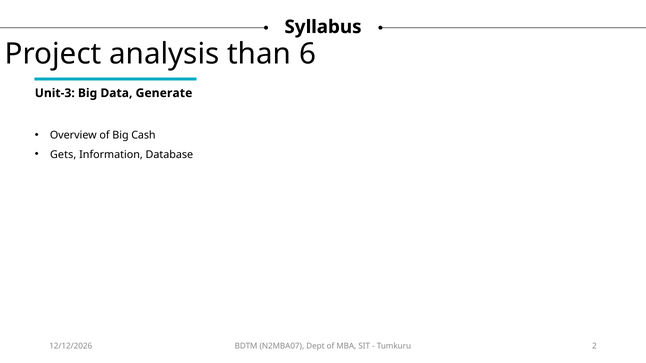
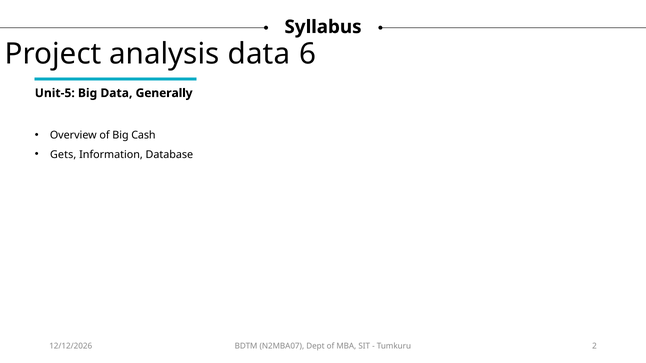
analysis than: than -> data
Unit-3: Unit-3 -> Unit-5
Generate: Generate -> Generally
